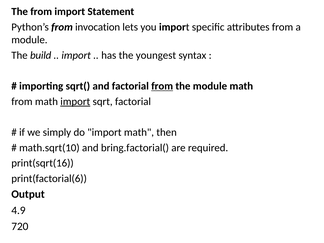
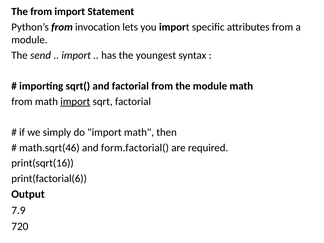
build: build -> send
from at (162, 86) underline: present -> none
math.sqrt(10: math.sqrt(10 -> math.sqrt(46
bring.factorial(: bring.factorial( -> form.factorial(
4.9: 4.9 -> 7.9
